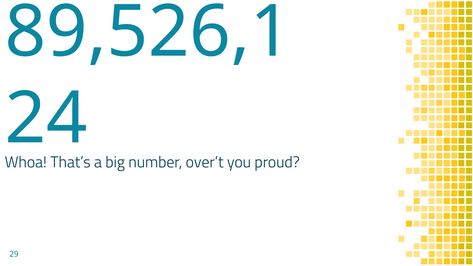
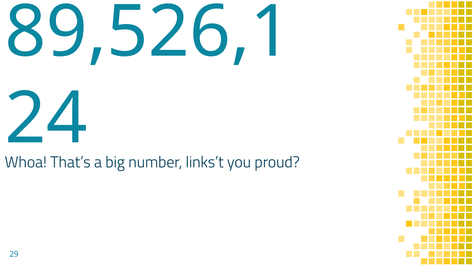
over’t: over’t -> links’t
